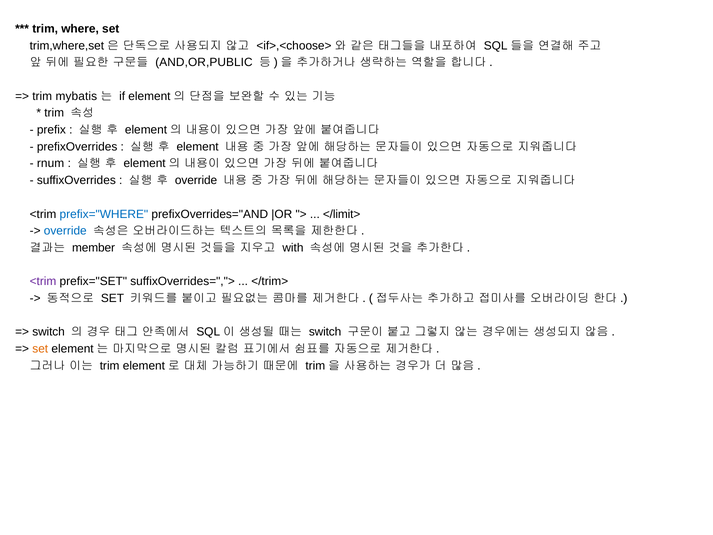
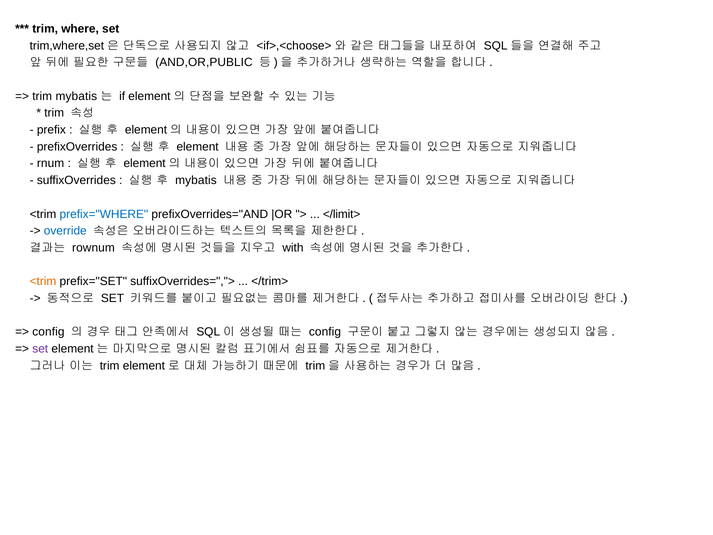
override at (196, 180): override -> mybatis
member: member -> rownum
<trim at (43, 281) colour: purple -> orange
switch at (49, 332): switch -> config
switch at (325, 332): switch -> config
set at (40, 349) colour: orange -> purple
